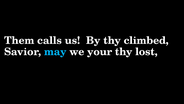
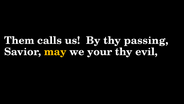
climbed: climbed -> passing
may colour: light blue -> yellow
lost: lost -> evil
